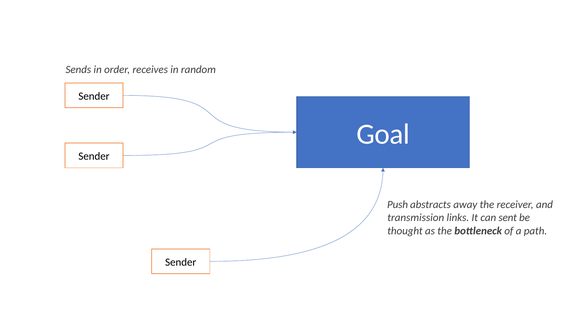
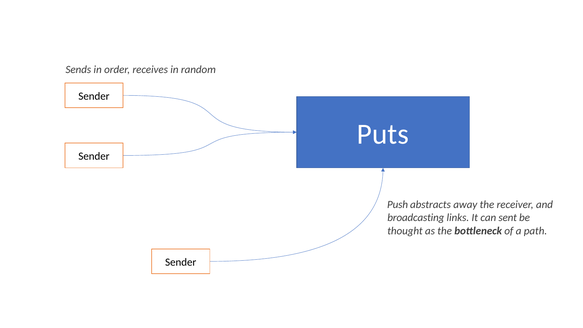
Goal: Goal -> Puts
transmission: transmission -> broadcasting
